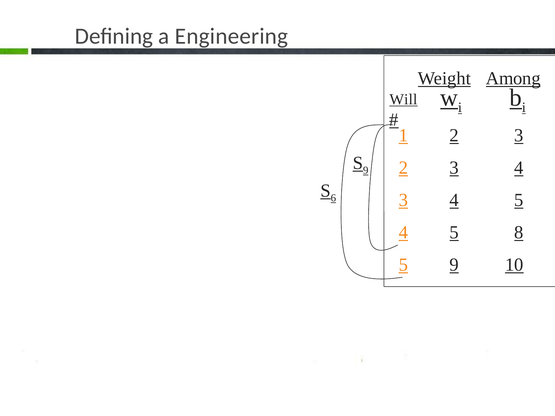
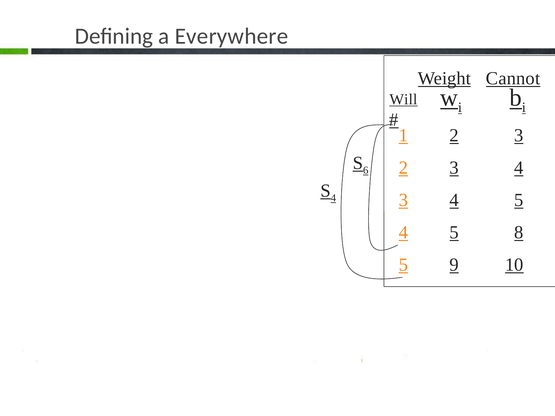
Engineering: Engineering -> Everywhere
Among: Among -> Cannot
9 at (366, 170): 9 -> 6
6 at (333, 198): 6 -> 4
